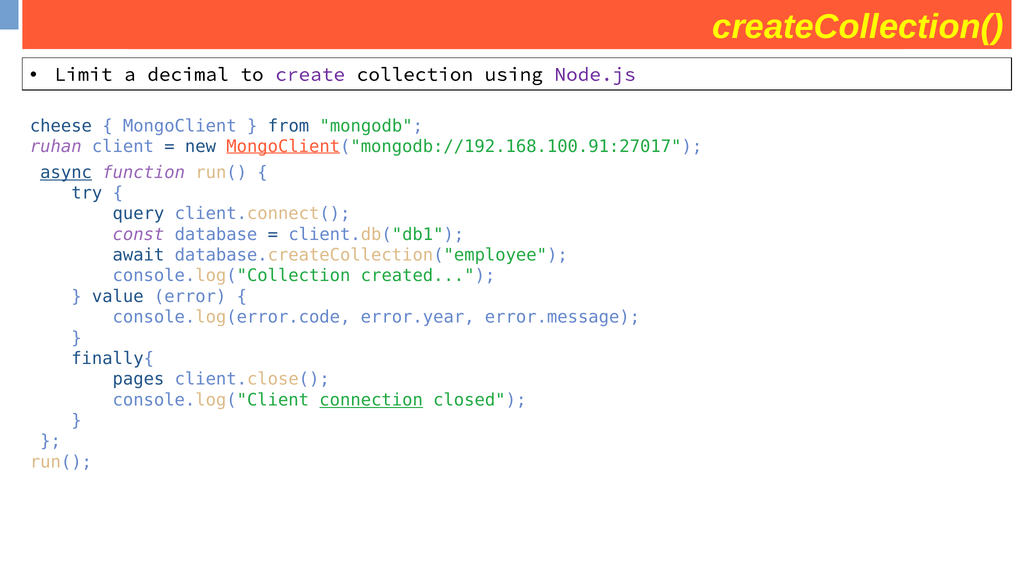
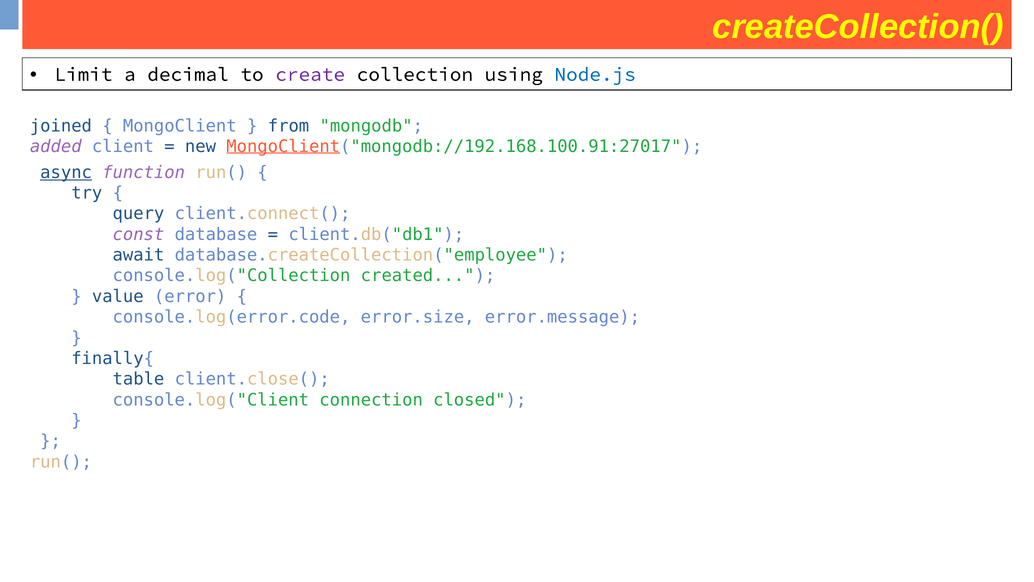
Node.js colour: purple -> blue
cheese: cheese -> joined
ruhan: ruhan -> added
error.year: error.year -> error.size
pages: pages -> table
connection underline: present -> none
